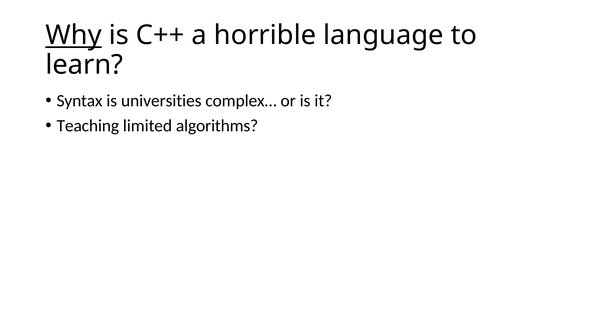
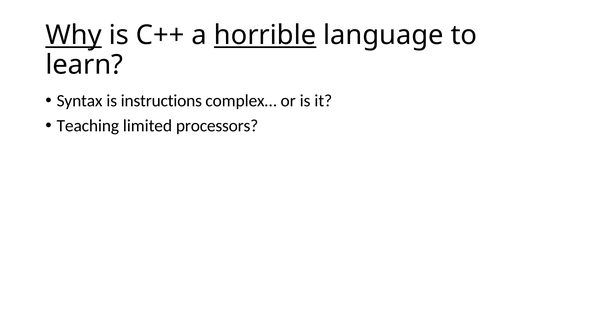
horrible underline: none -> present
universities: universities -> instructions
algorithms: algorithms -> processors
